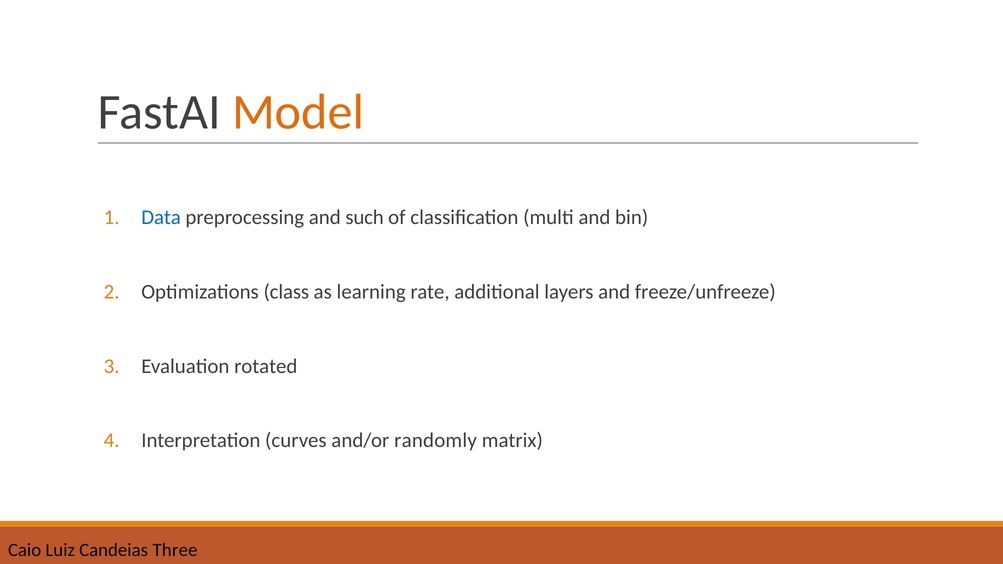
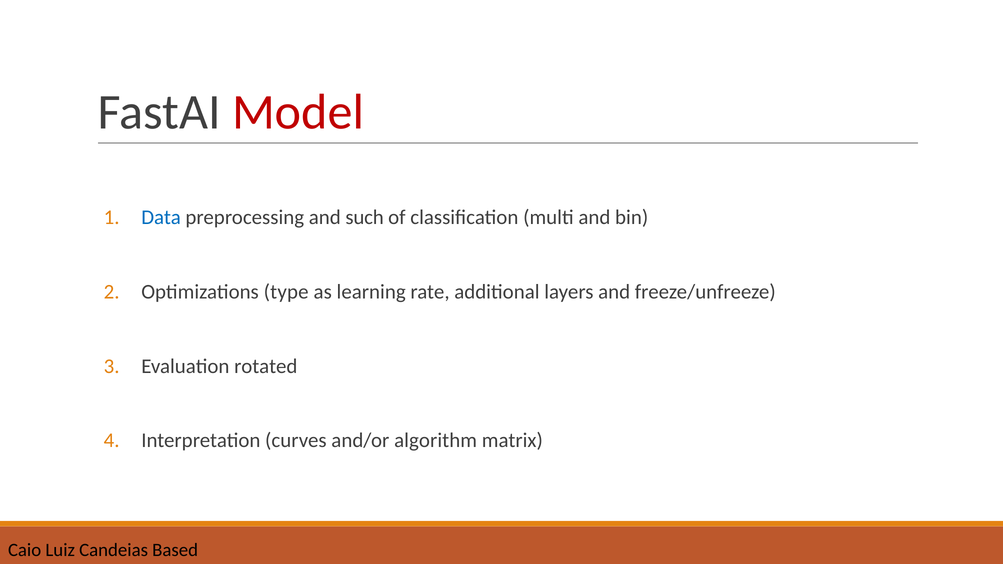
Model colour: orange -> red
class: class -> type
randomly: randomly -> algorithm
Three: Three -> Based
